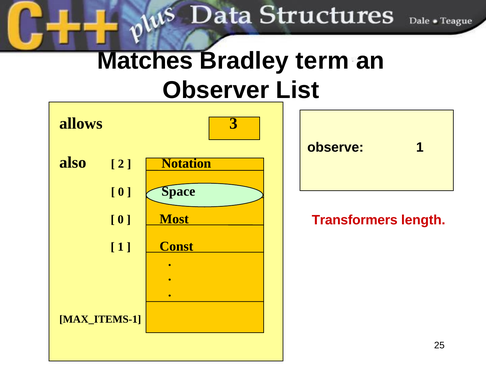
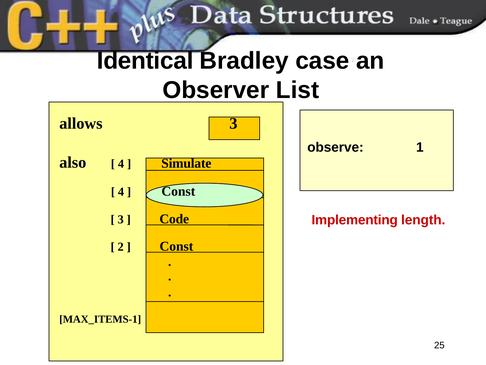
Matches: Matches -> Identical
term: term -> case
2 at (121, 163): 2 -> 4
Notation: Notation -> Simulate
0 at (121, 192): 0 -> 4
Space at (178, 191): Space -> Const
Transformers: Transformers -> Implementing
0 at (121, 219): 0 -> 3
Most: Most -> Code
1 at (121, 247): 1 -> 2
